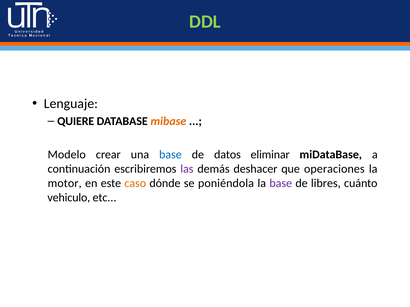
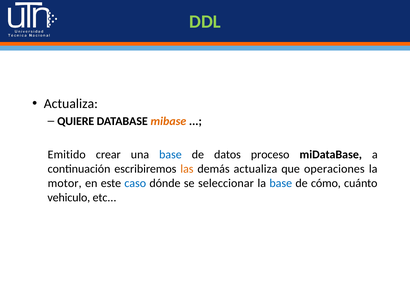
Lenguaje at (71, 104): Lenguaje -> Actualiza
Modelo: Modelo -> Emitido
eliminar: eliminar -> proceso
las colour: purple -> orange
demás deshacer: deshacer -> actualiza
caso colour: orange -> blue
poniéndola: poniéndola -> seleccionar
base at (281, 184) colour: purple -> blue
libres: libres -> cómo
